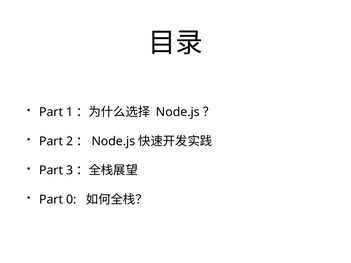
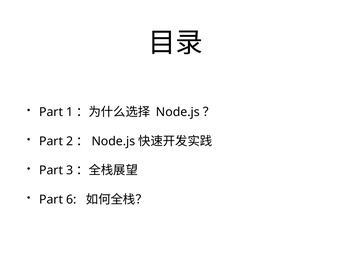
0: 0 -> 6
